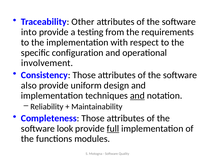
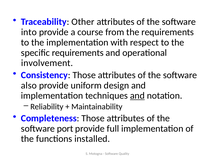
testing: testing -> course
specific configuration: configuration -> requirements
look: look -> port
full underline: present -> none
modules: modules -> installed
